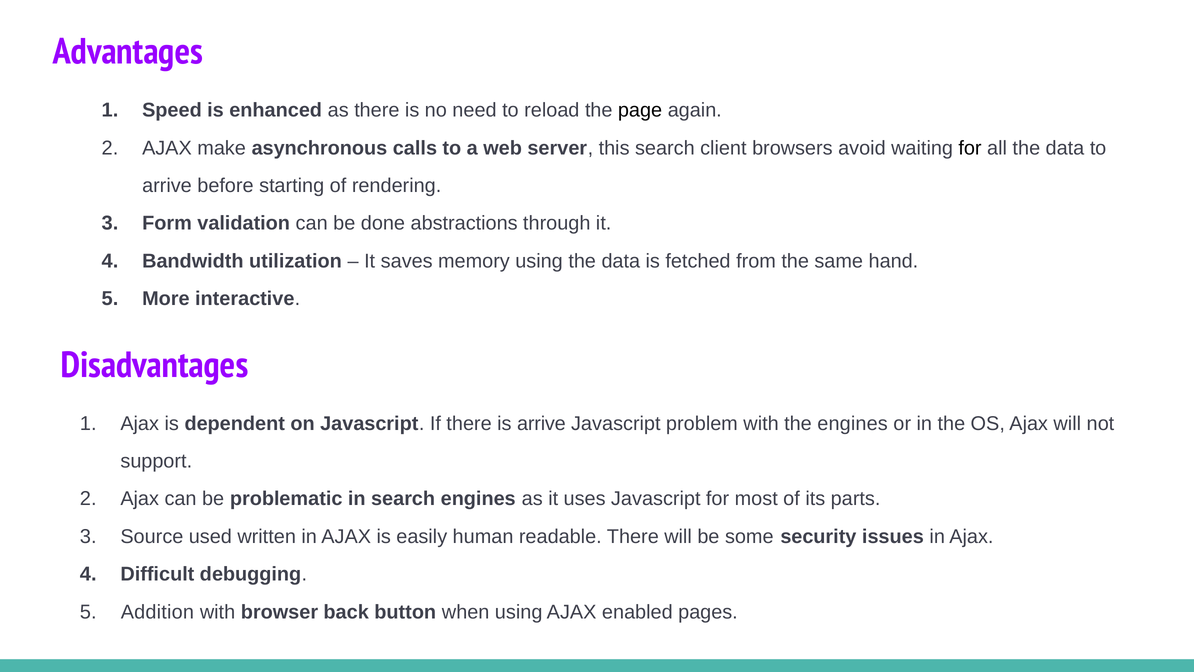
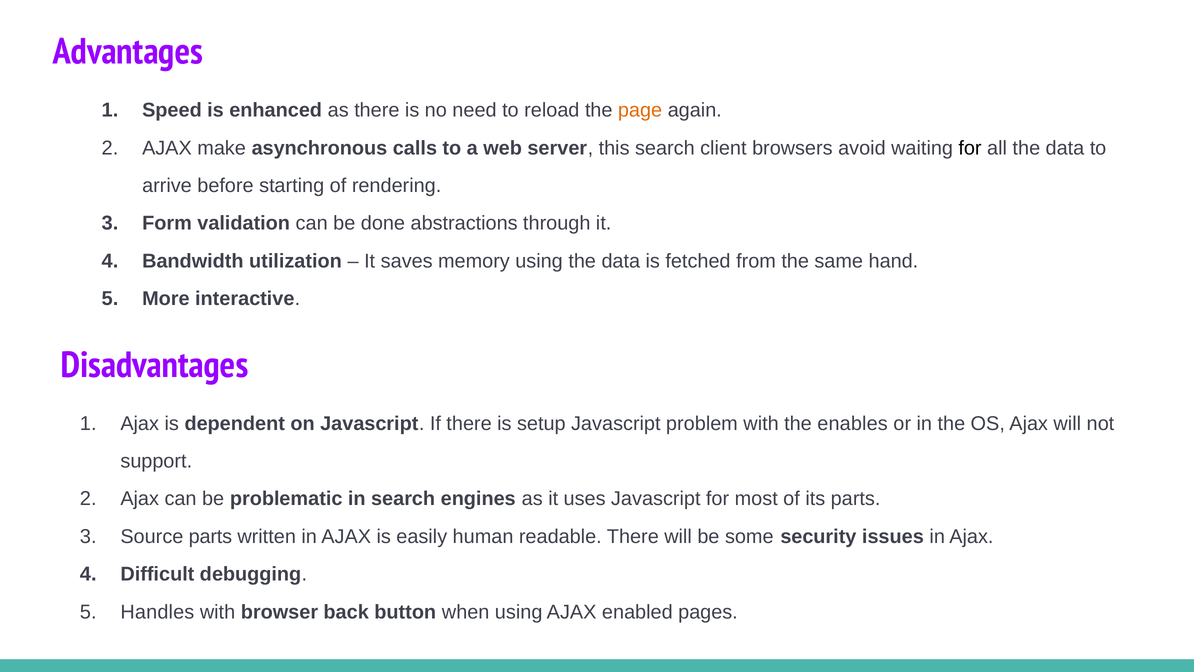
page colour: black -> orange
is arrive: arrive -> setup
the engines: engines -> enables
Source used: used -> parts
Addition: Addition -> Handles
